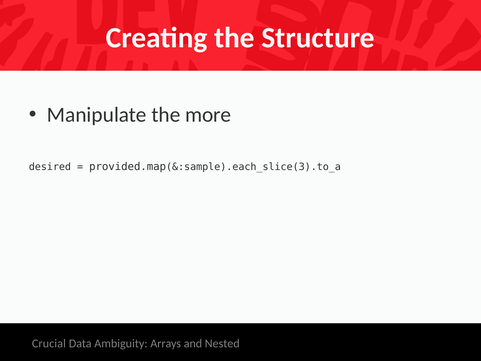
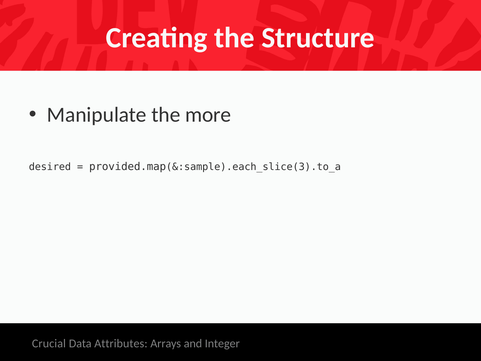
Ambiguity: Ambiguity -> Attributes
Nested: Nested -> Integer
